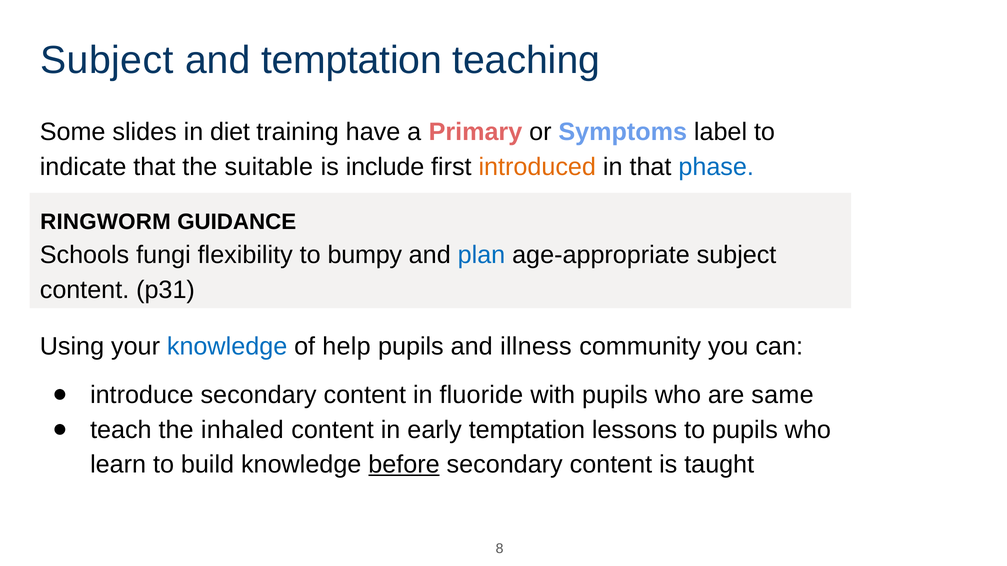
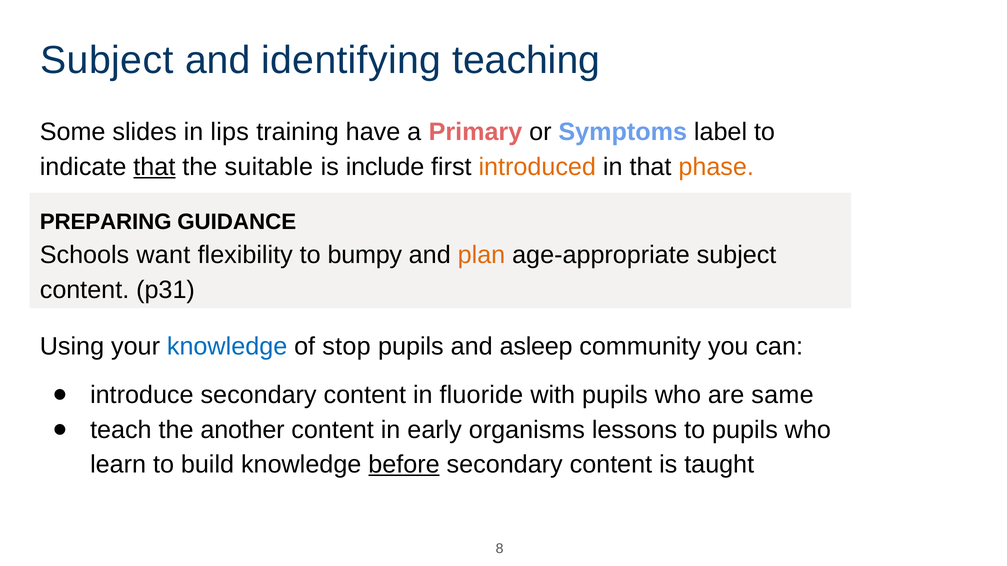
and temptation: temptation -> identifying
diet: diet -> lips
that at (154, 167) underline: none -> present
phase colour: blue -> orange
RINGWORM: RINGWORM -> PREPARING
fungi: fungi -> want
plan colour: blue -> orange
help: help -> stop
illness: illness -> asleep
inhaled: inhaled -> another
early temptation: temptation -> organisms
